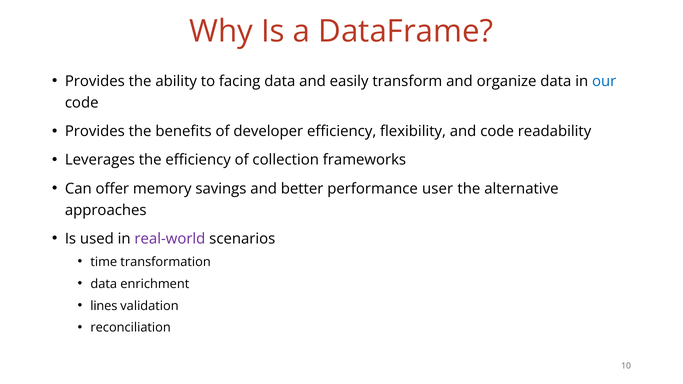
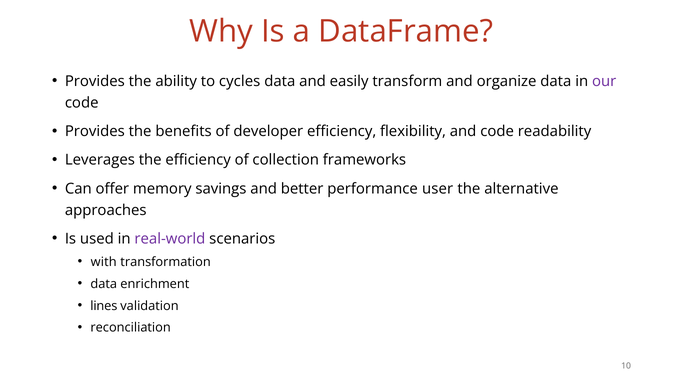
facing: facing -> cycles
our colour: blue -> purple
time: time -> with
